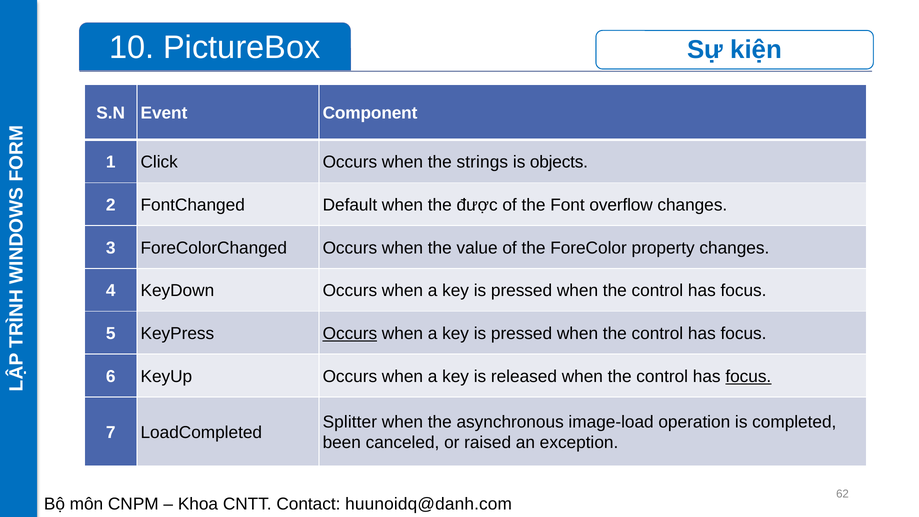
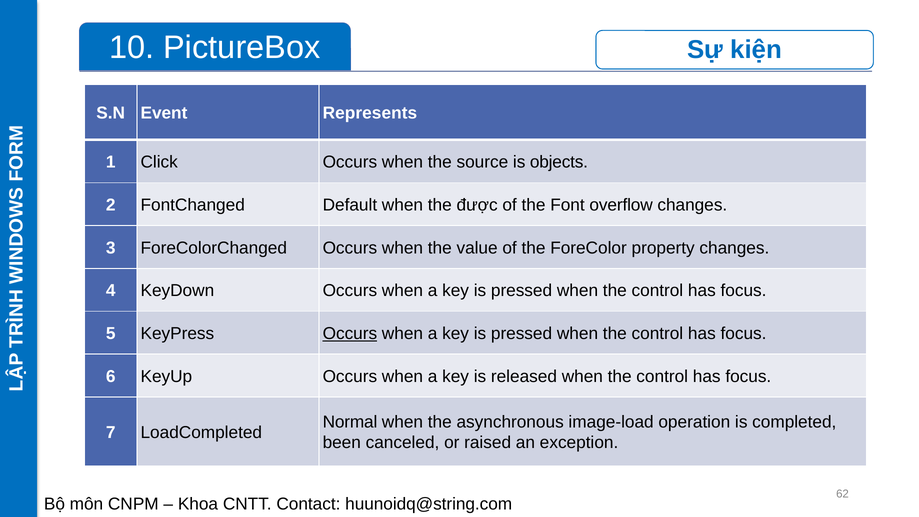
Component: Component -> Represents
strings: strings -> source
focus at (748, 376) underline: present -> none
Splitter: Splitter -> Normal
huunoidq@danh.com: huunoidq@danh.com -> huunoidq@string.com
